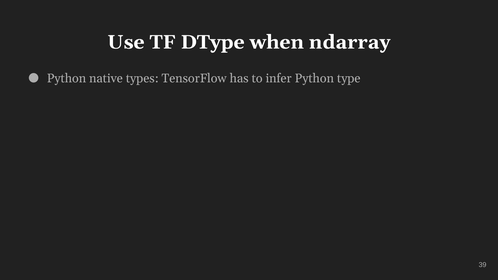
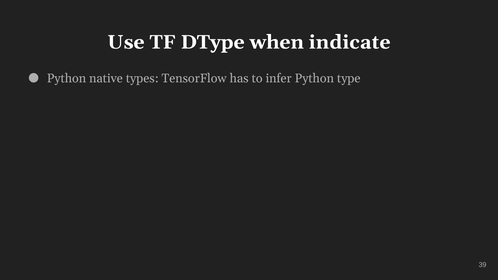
ndarray: ndarray -> indicate
